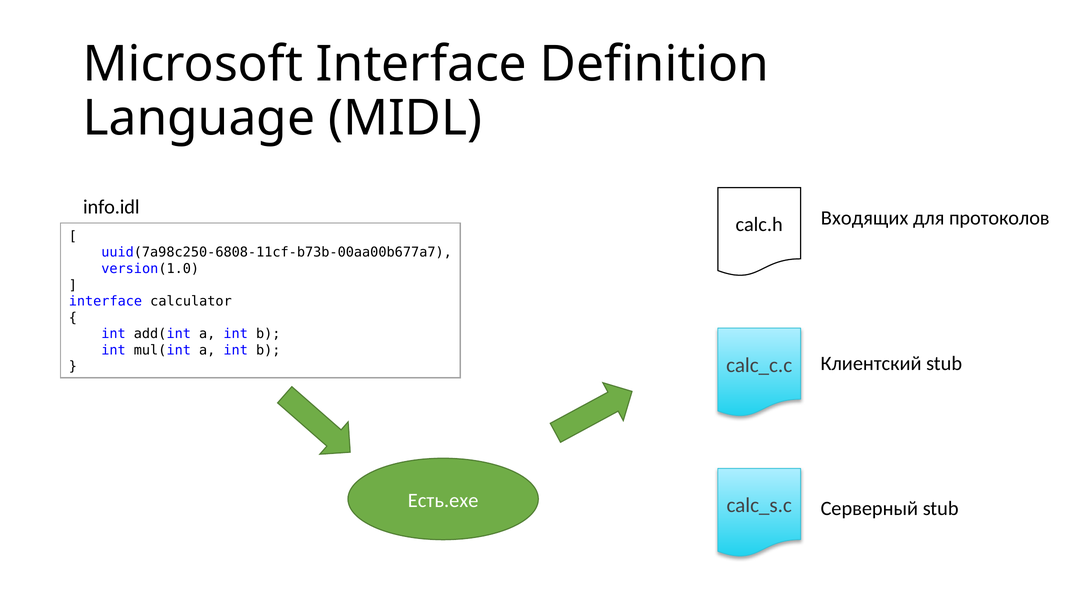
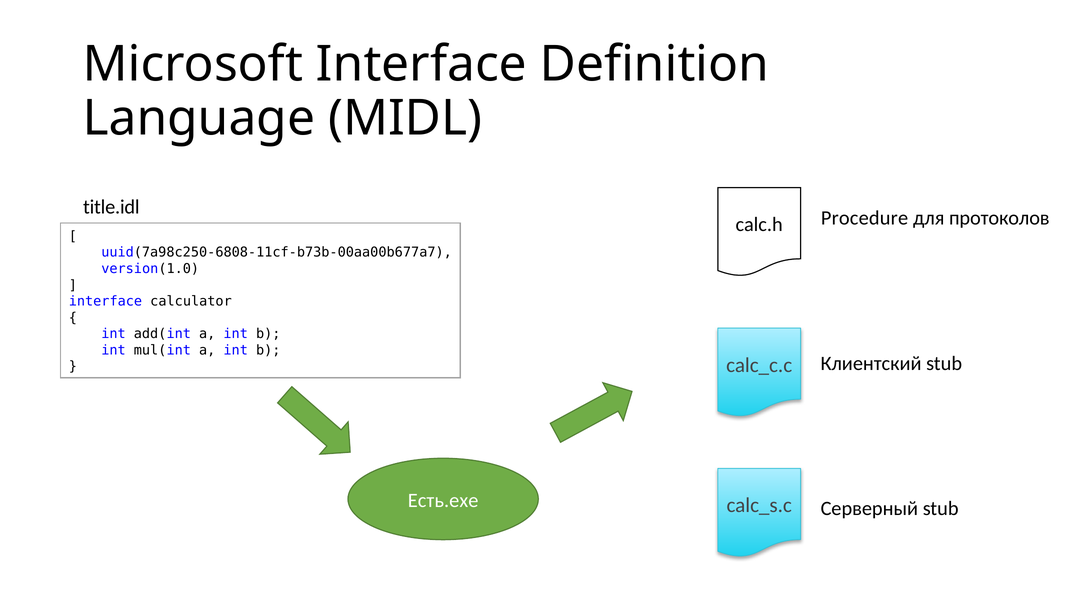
info.idl: info.idl -> title.idl
Входящих: Входящих -> Procedure
